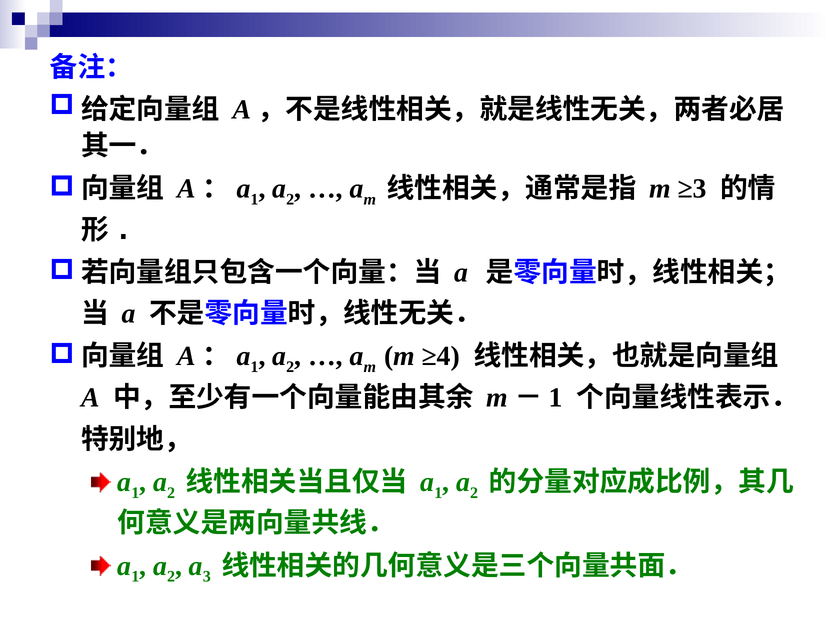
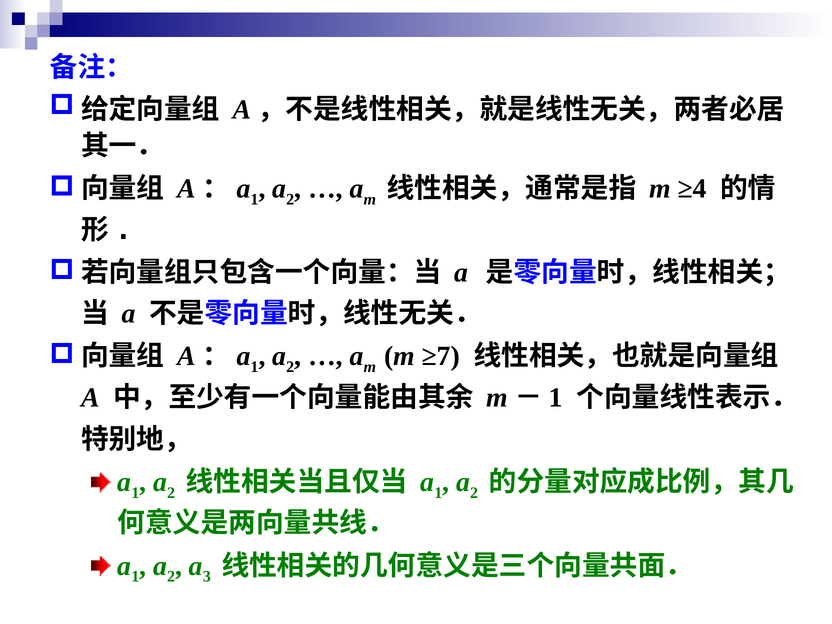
≥3: ≥3 -> ≥4
≥4: ≥4 -> ≥7
